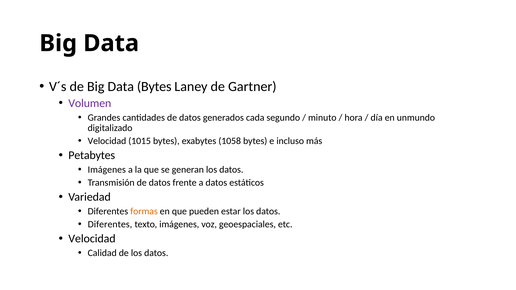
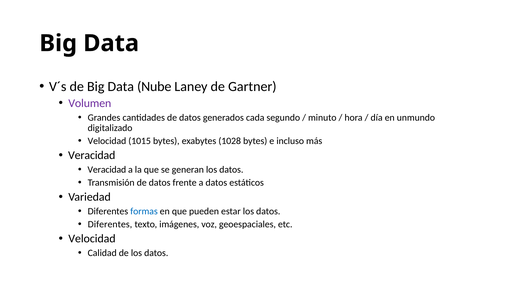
Data Bytes: Bytes -> Nube
1058: 1058 -> 1028
Petabytes at (92, 155): Petabytes -> Veracidad
Imágenes at (107, 170): Imágenes -> Veracidad
formas colour: orange -> blue
